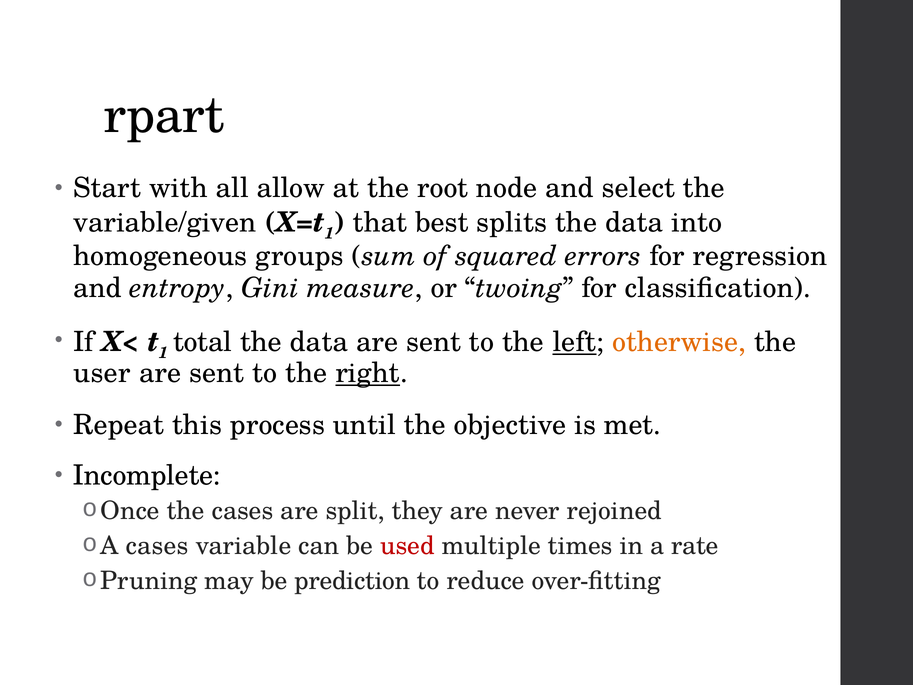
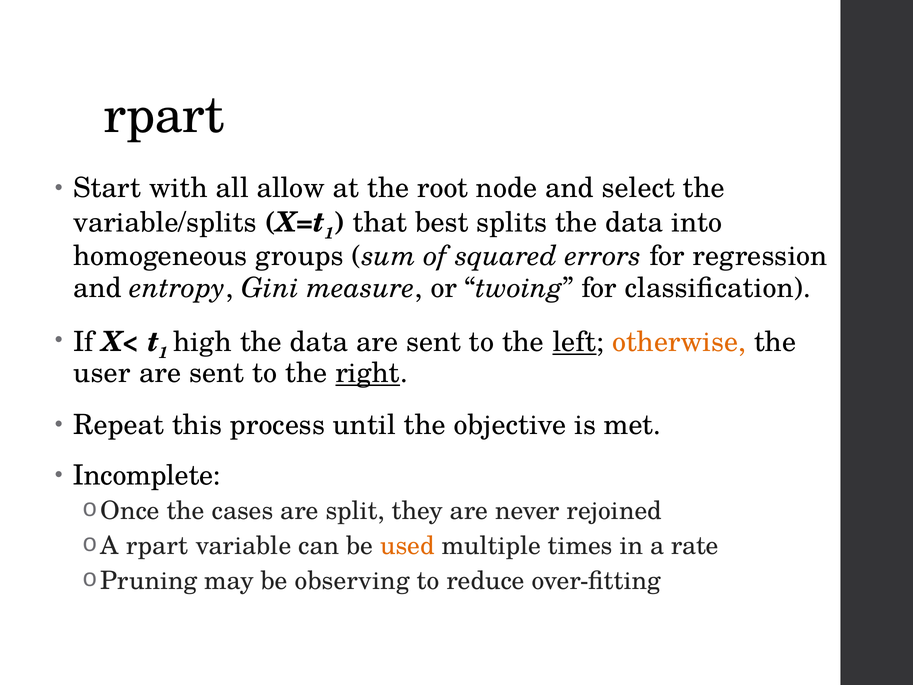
variable/given: variable/given -> variable/splits
total: total -> high
A cases: cases -> rpart
used colour: red -> orange
prediction: prediction -> observing
